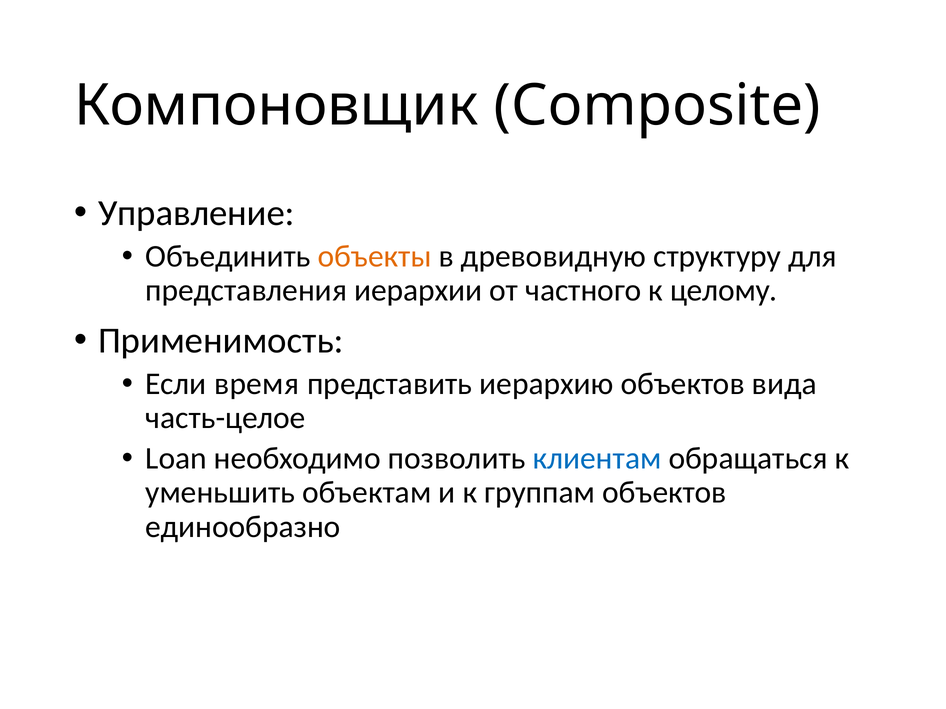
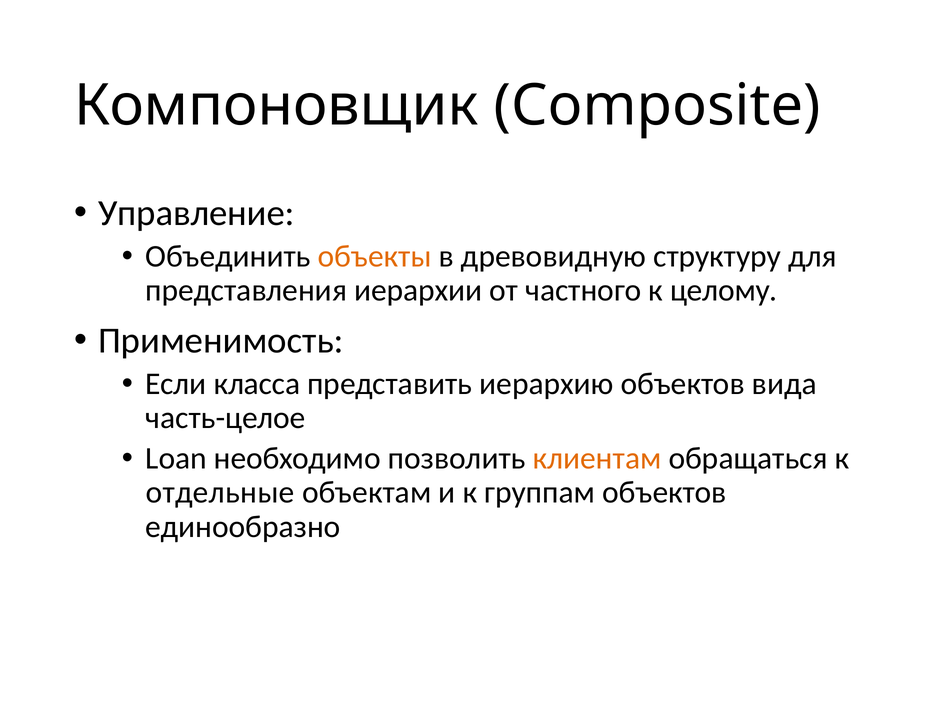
время: время -> класса
клиентам colour: blue -> orange
уменьшить: уменьшить -> отдельные
